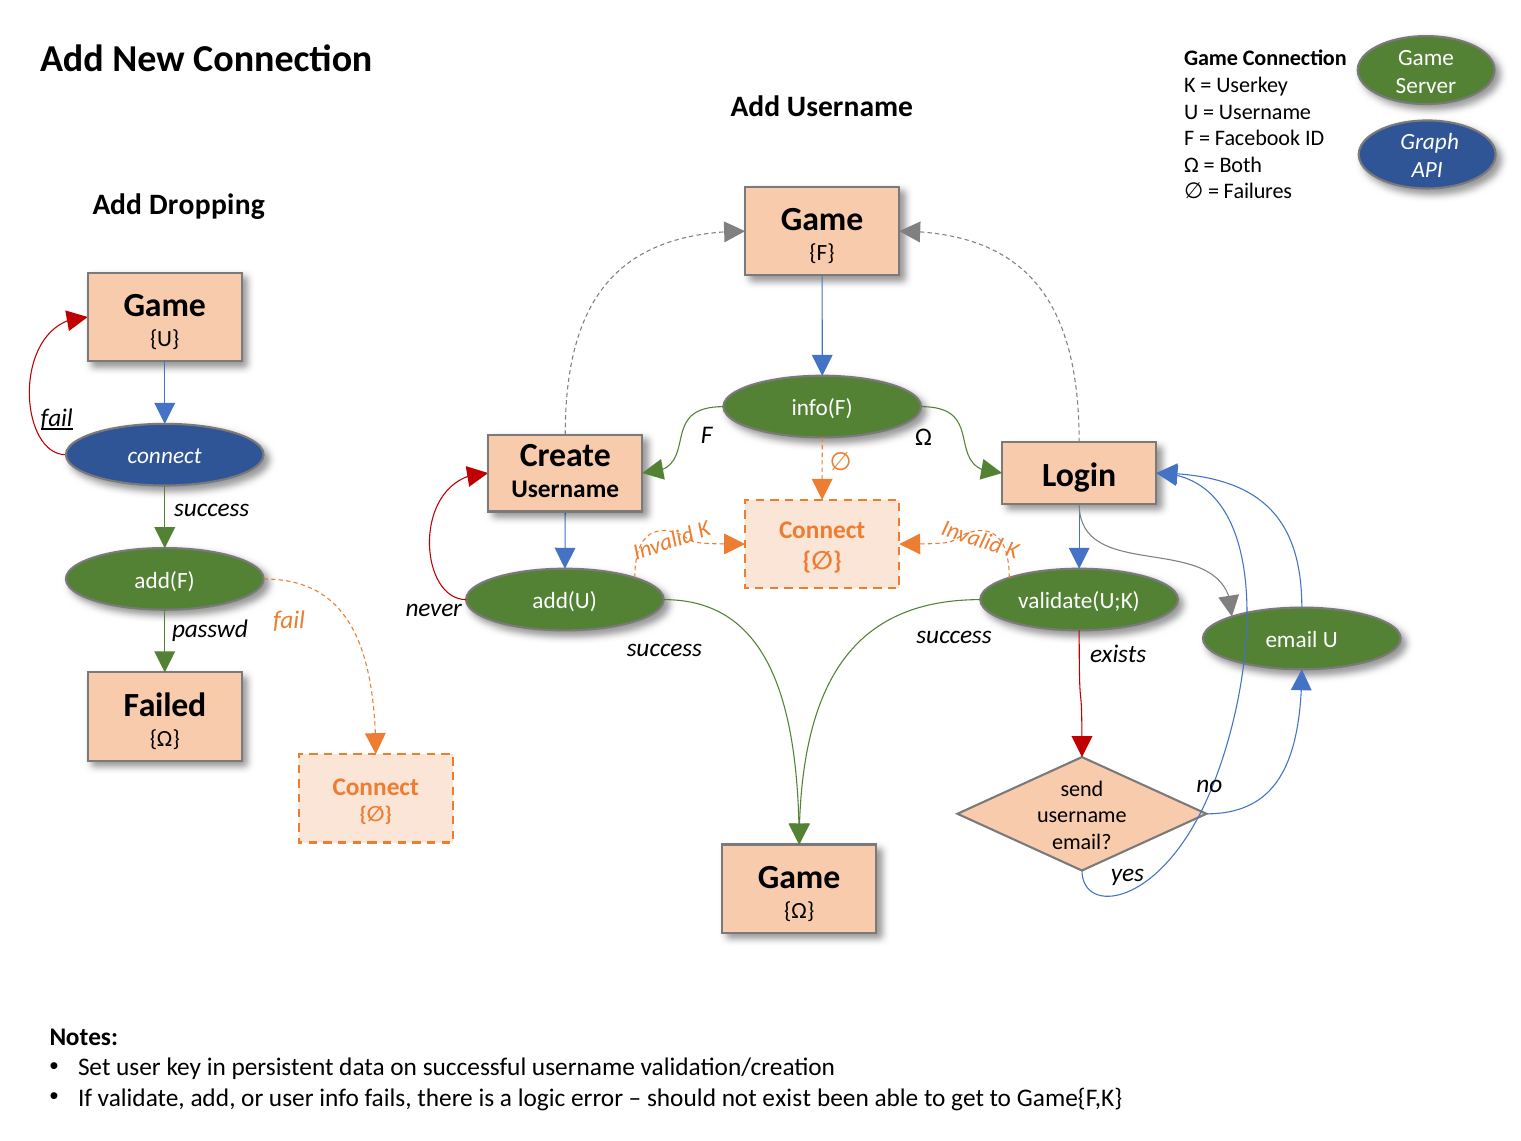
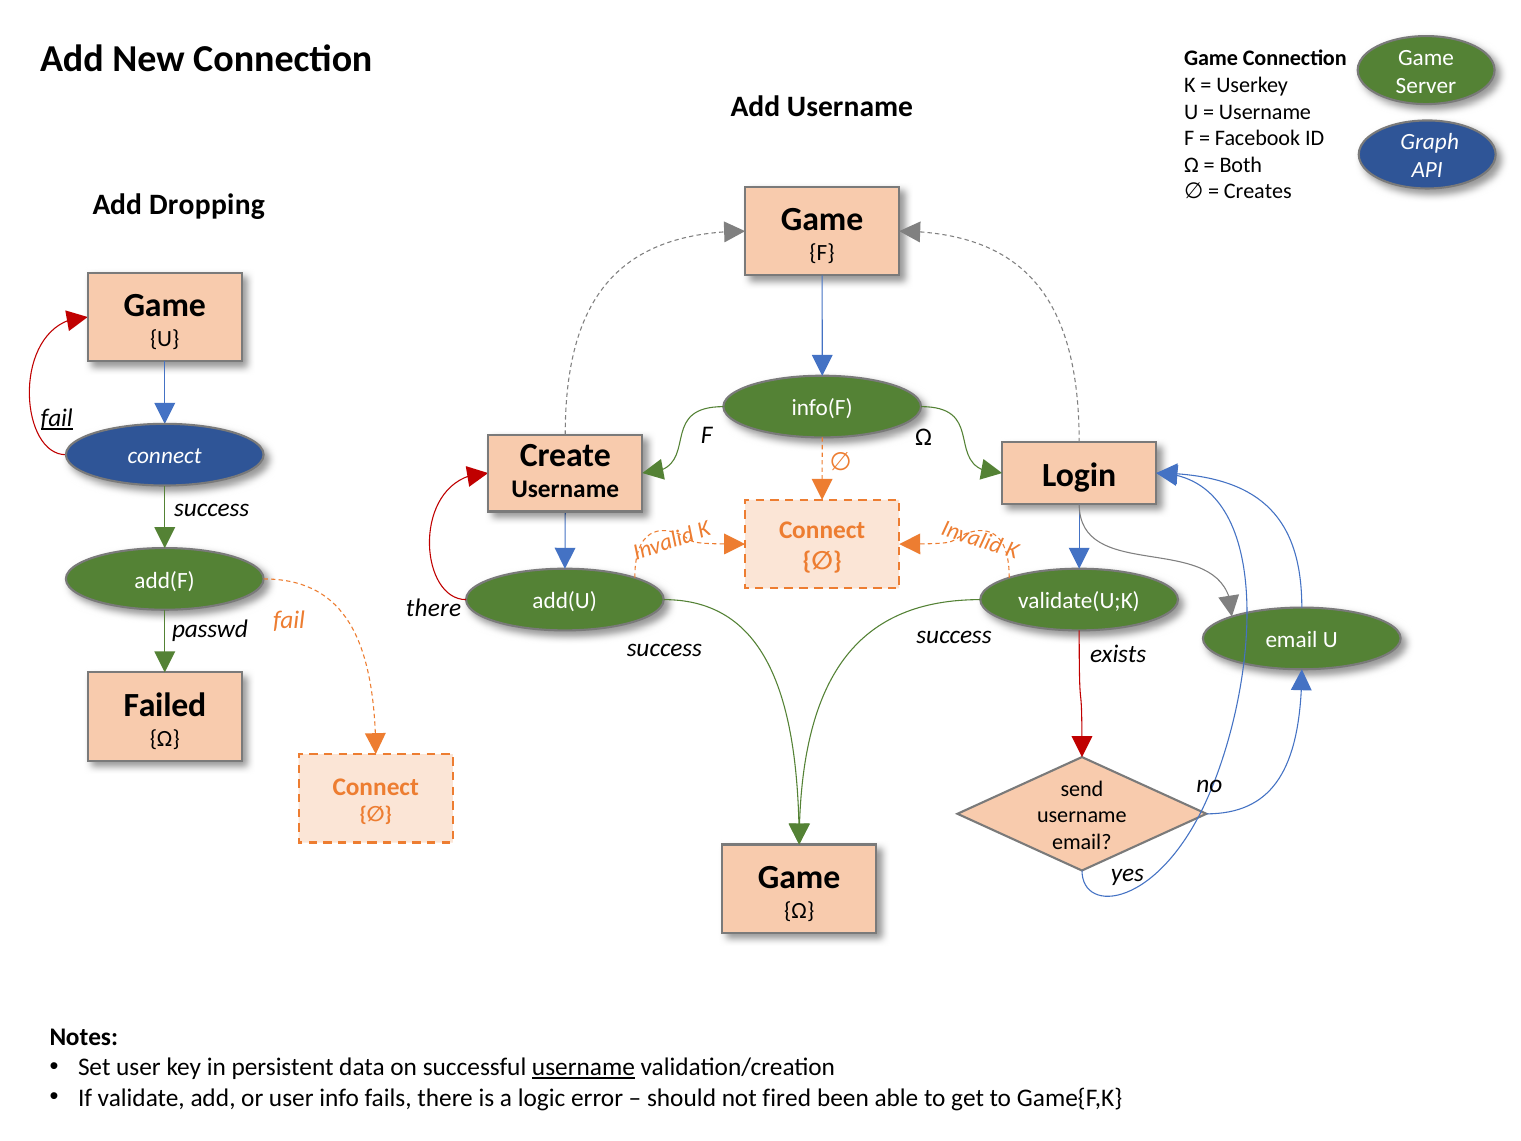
Failures: Failures -> Creates
never at (434, 608): never -> there
username at (583, 1067) underline: none -> present
exist: exist -> fired
